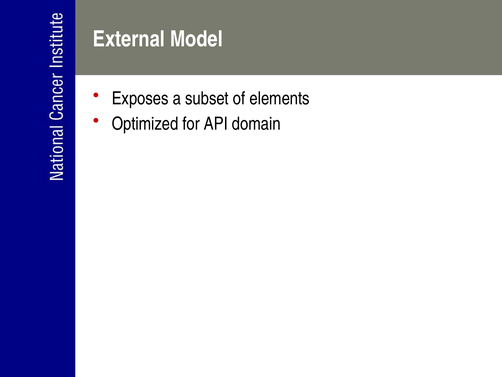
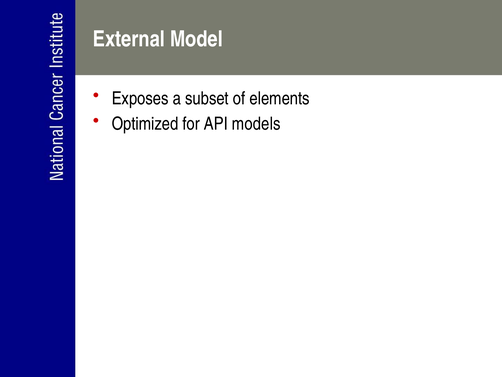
domain: domain -> models
